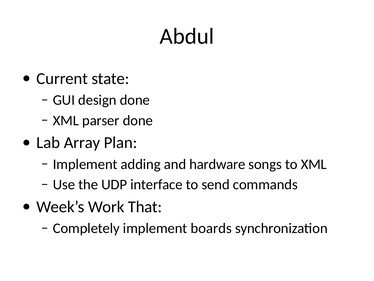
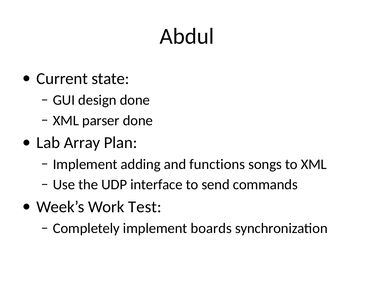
hardware: hardware -> functions
That: That -> Test
